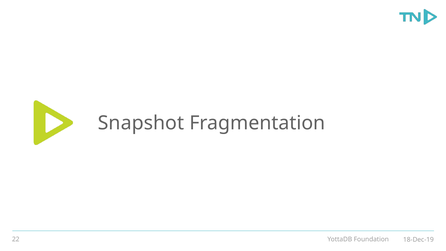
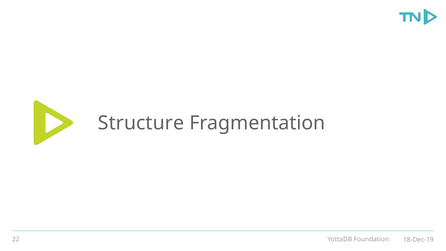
Snapshot: Snapshot -> Structure
